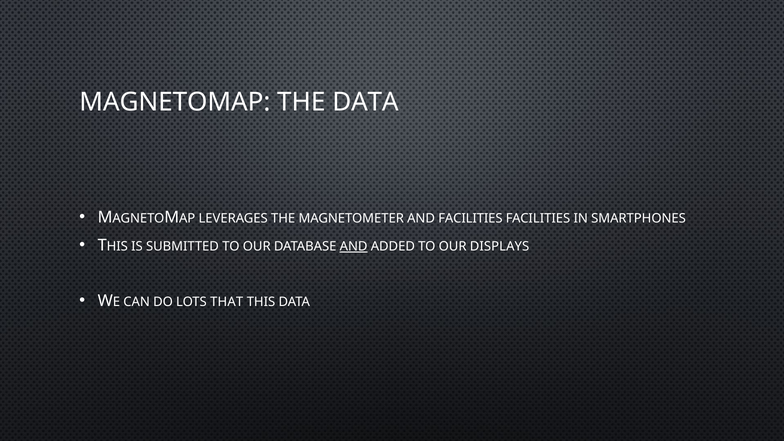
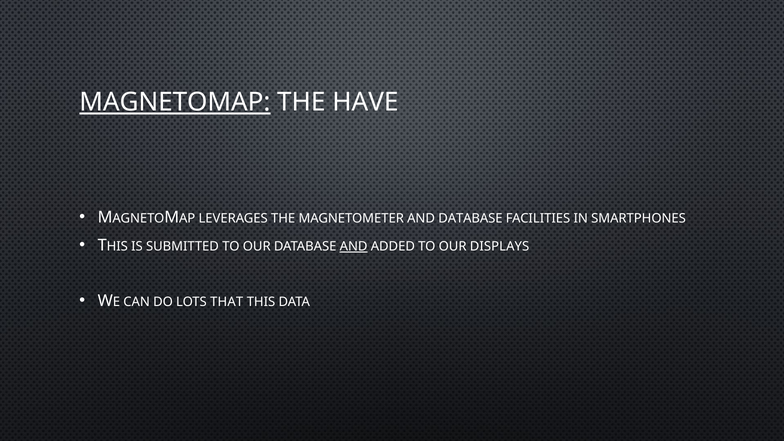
MAGNETOMAP underline: none -> present
THE DATA: DATA -> HAVE
AND FACILITIES: FACILITIES -> DATABASE
